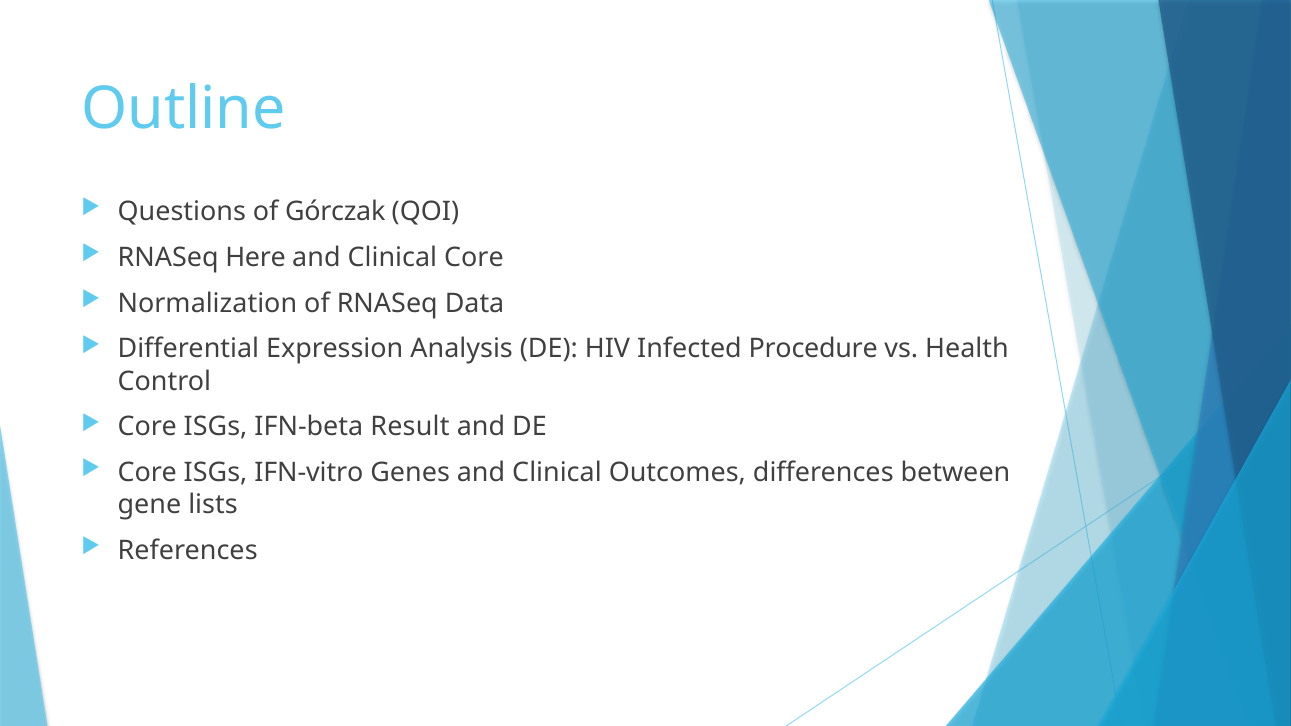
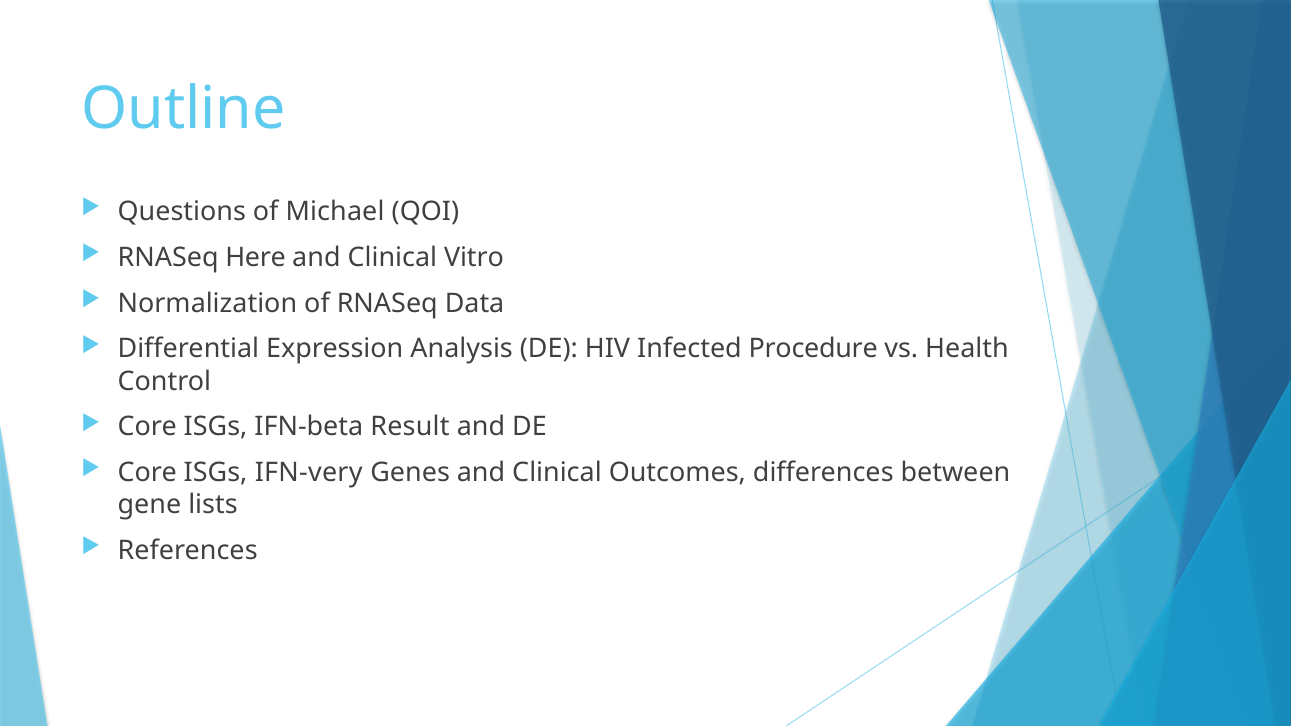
Górczak: Górczak -> Michael
Clinical Core: Core -> Vitro
IFN-vitro: IFN-vitro -> IFN-very
